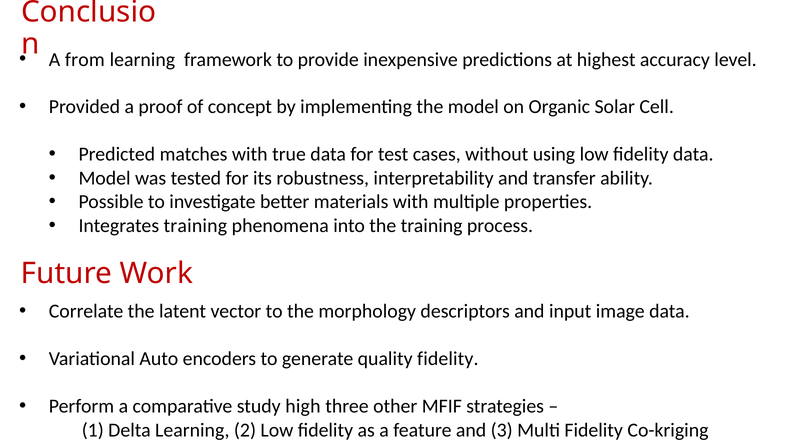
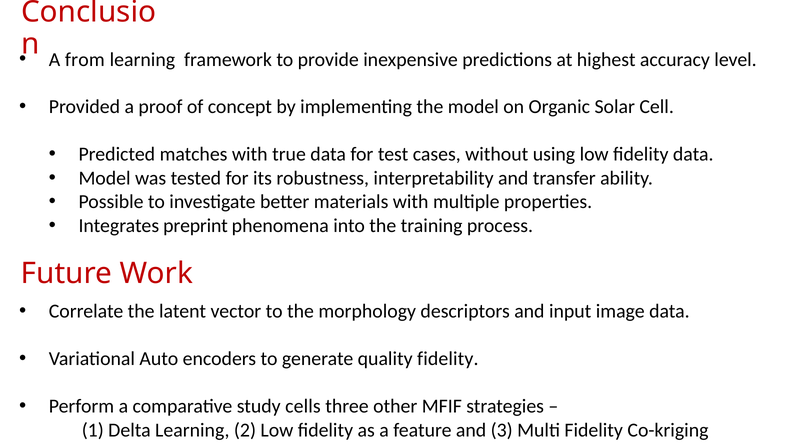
Integrates training: training -> preprint
high: high -> cells
